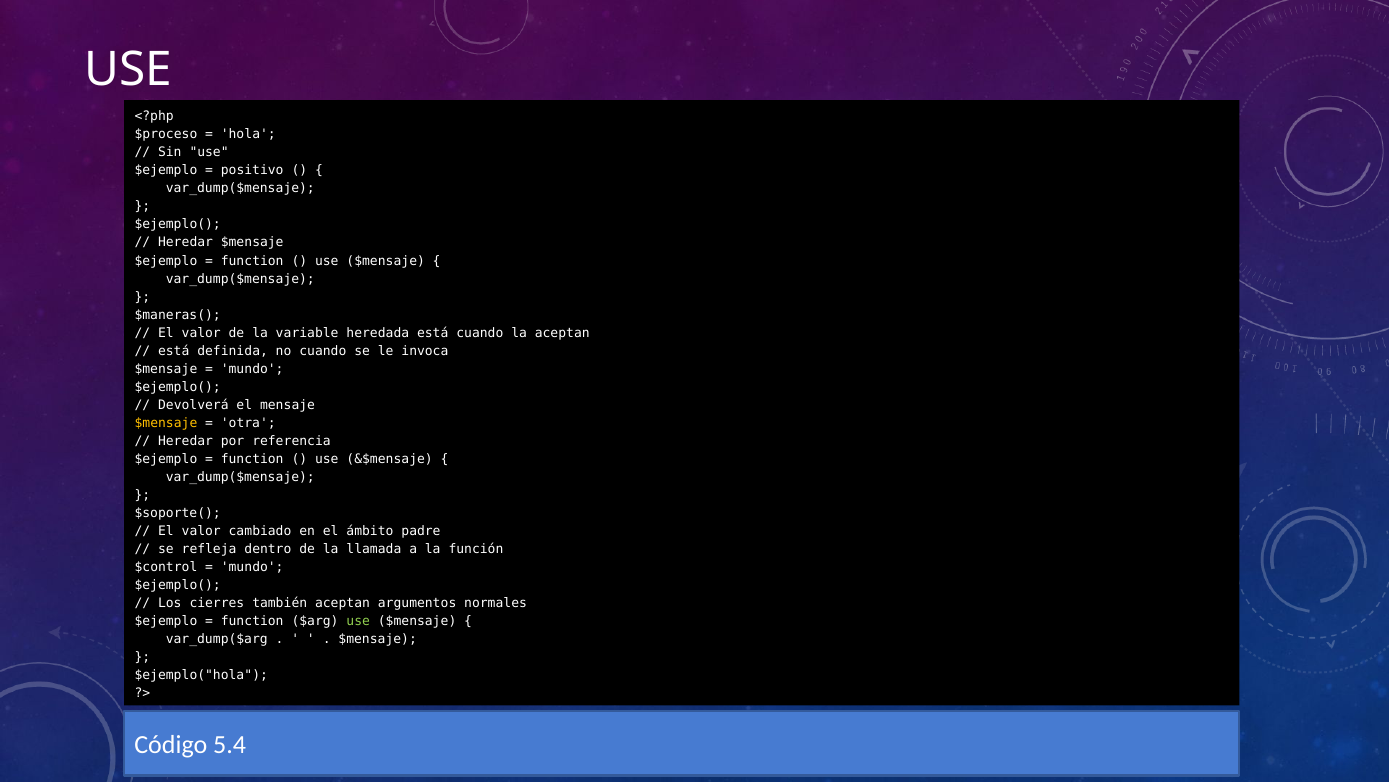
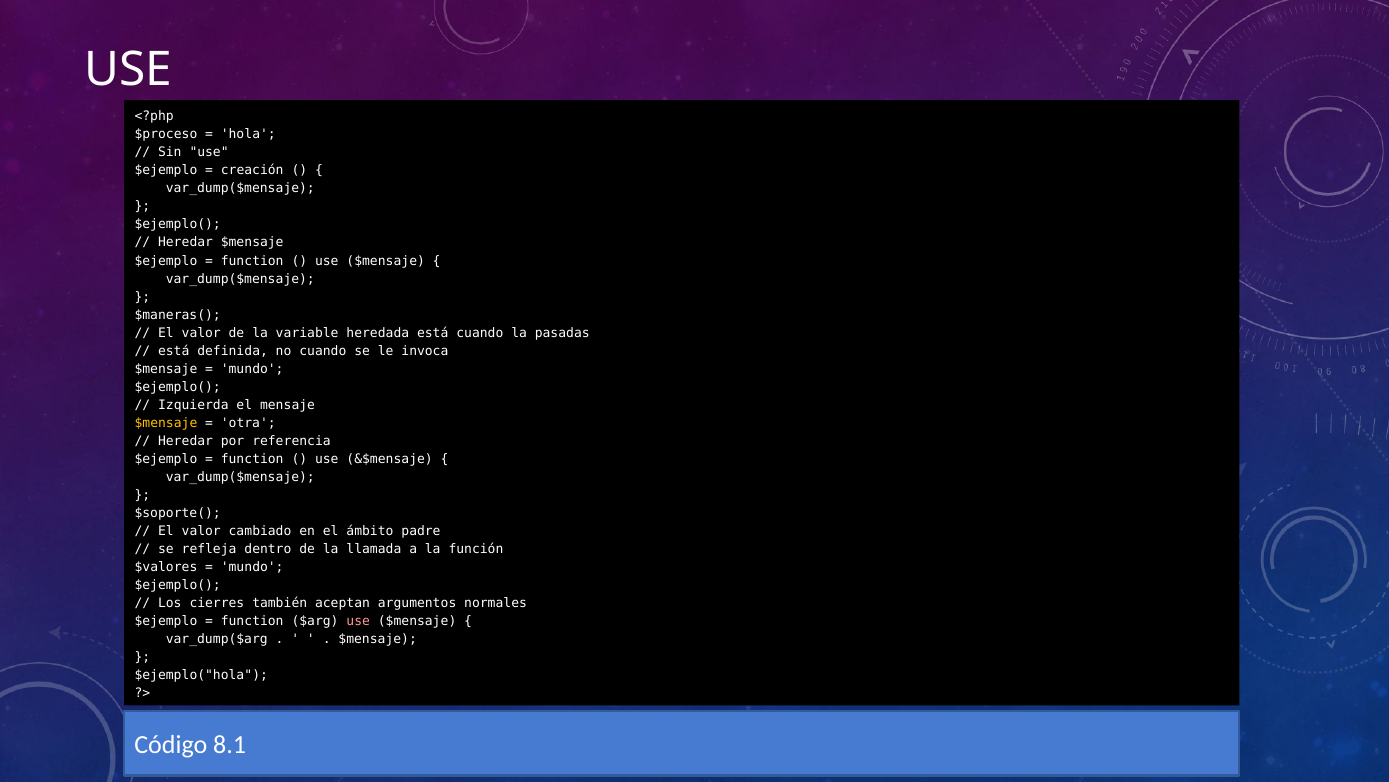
positivo: positivo -> creación
la aceptan: aceptan -> pasadas
Devolverá: Devolverá -> Izquierda
$control: $control -> $valores
use at (358, 621) colour: light green -> pink
5.4: 5.4 -> 8.1
